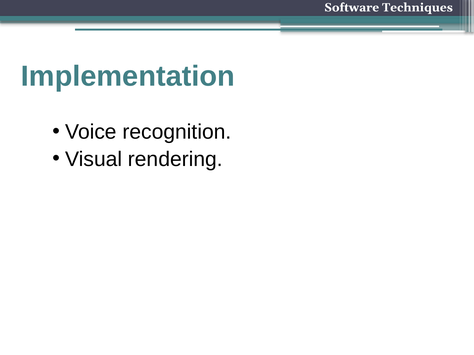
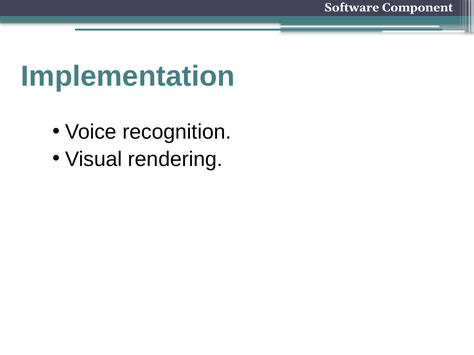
Techniques: Techniques -> Component
